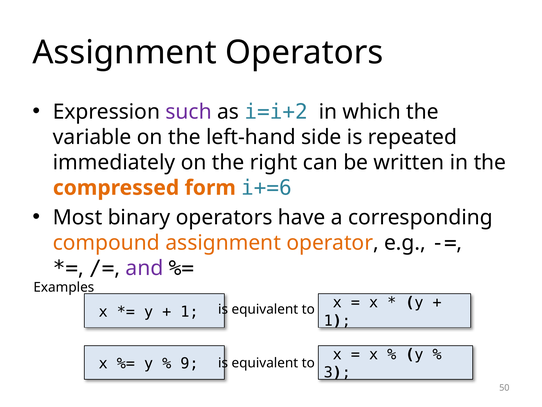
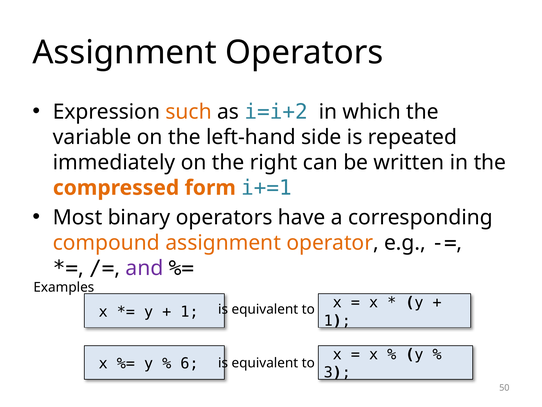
such colour: purple -> orange
i+=6: i+=6 -> i+=1
9: 9 -> 6
